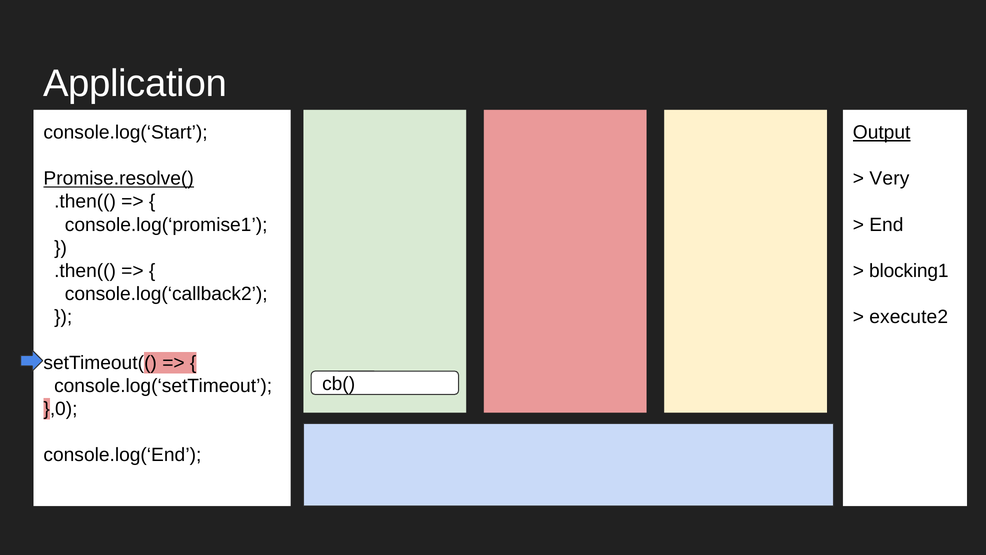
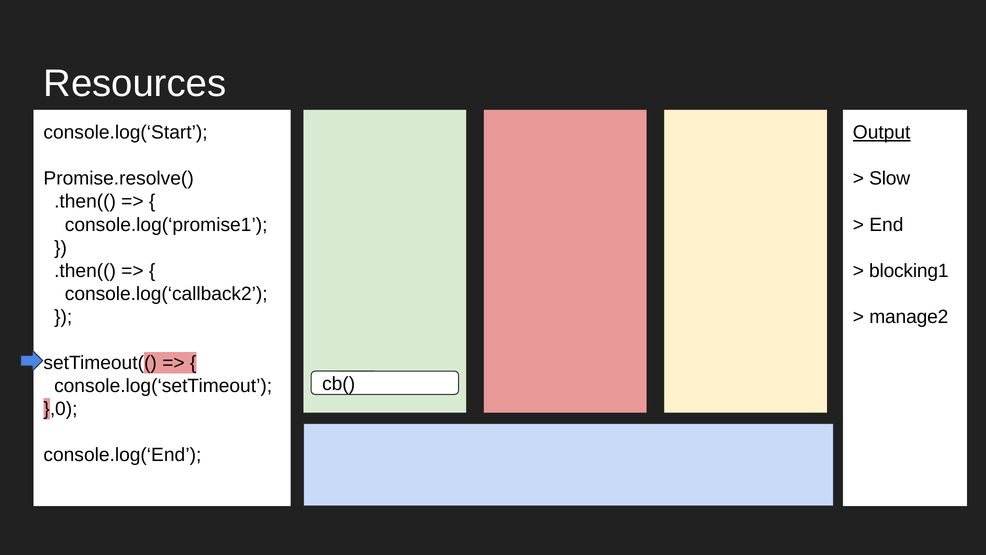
Application: Application -> Resources
Promise.resolve( underline: present -> none
Very: Very -> Slow
execute2: execute2 -> manage2
